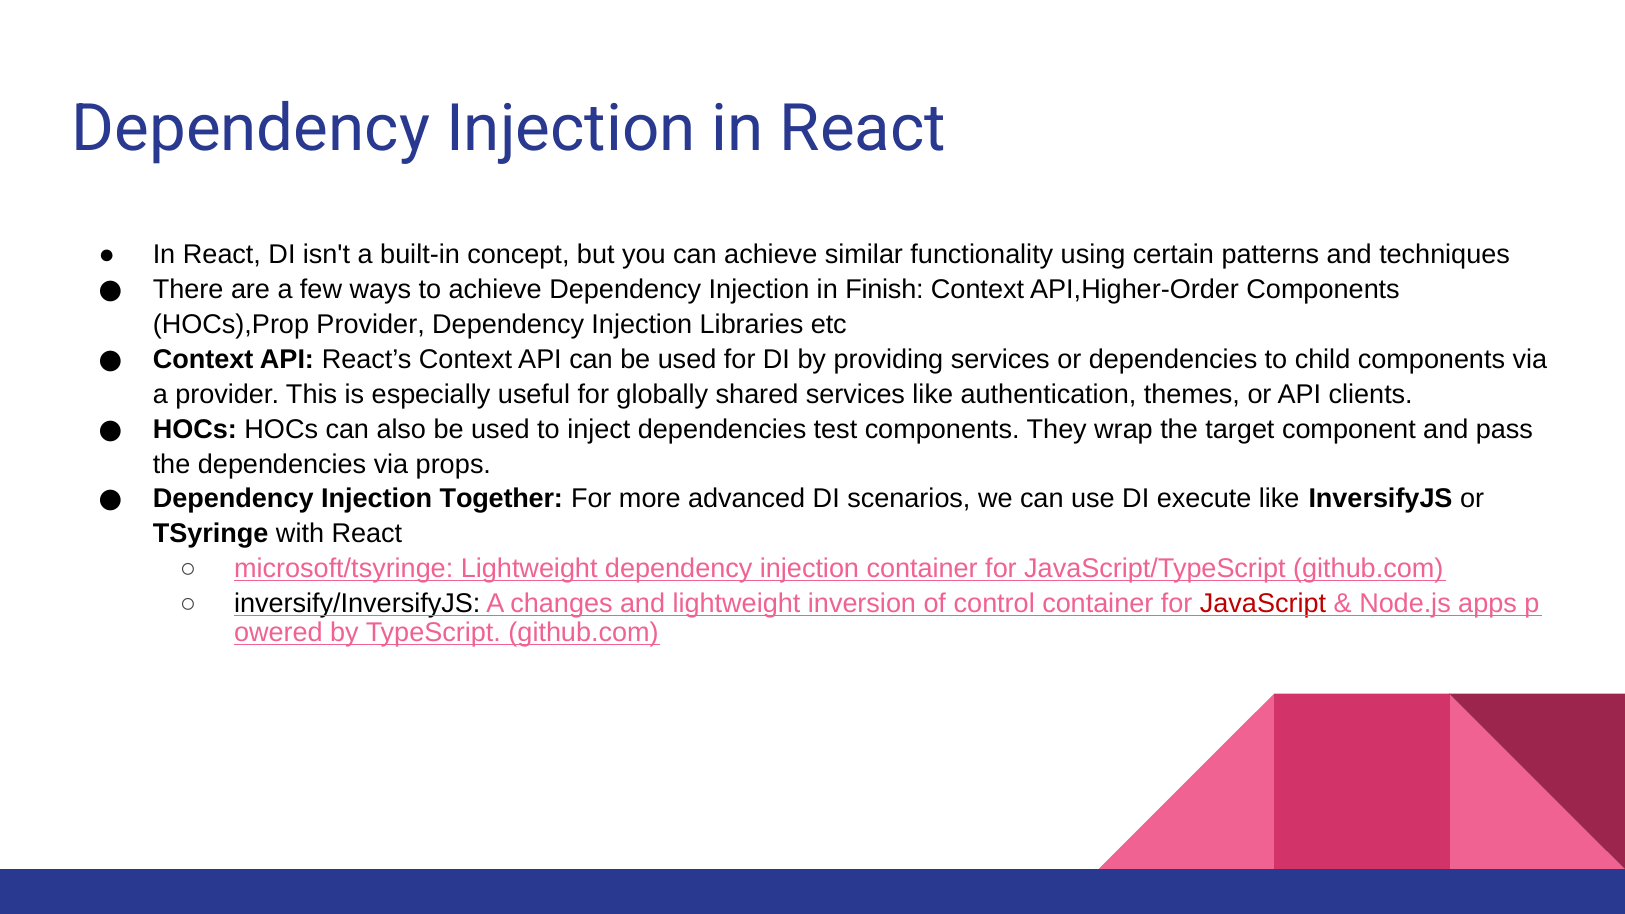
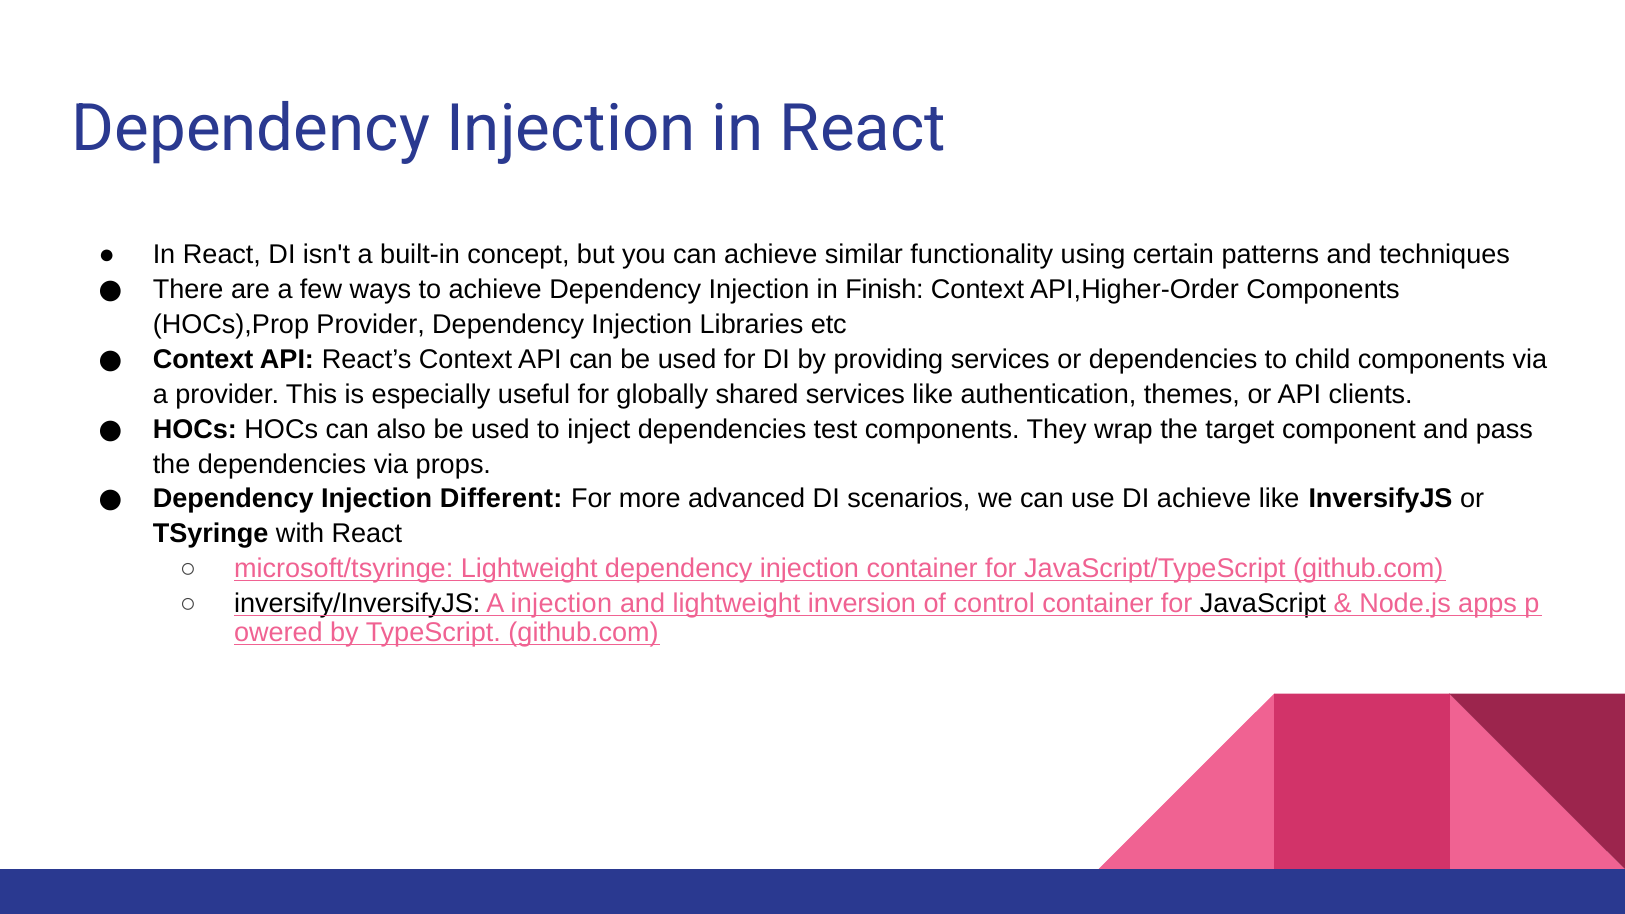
Together: Together -> Different
DI execute: execute -> achieve
A changes: changes -> injection
JavaScript colour: red -> black
